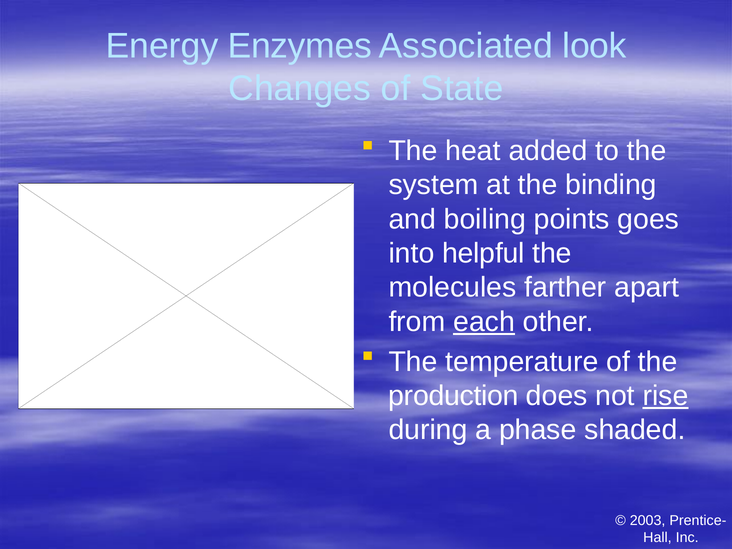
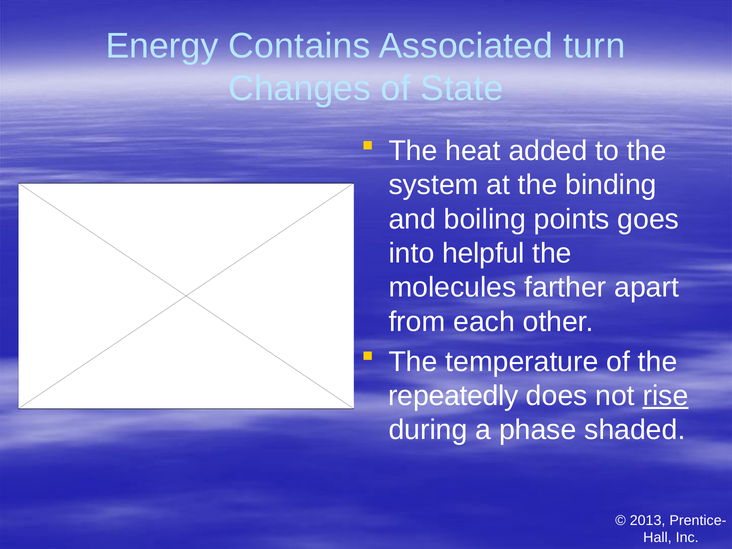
Enzymes: Enzymes -> Contains
look: look -> turn
each underline: present -> none
production: production -> repeatedly
2003: 2003 -> 2013
